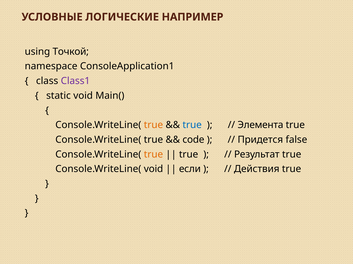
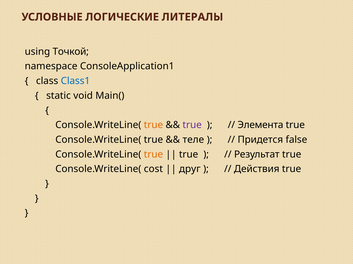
НАПРИМЕР: НАПРИМЕР -> ЛИТЕРАЛЫ
Class1 colour: purple -> blue
true at (192, 125) colour: blue -> purple
code: code -> теле
Console.WriteLine( void: void -> cost
если: если -> друг
